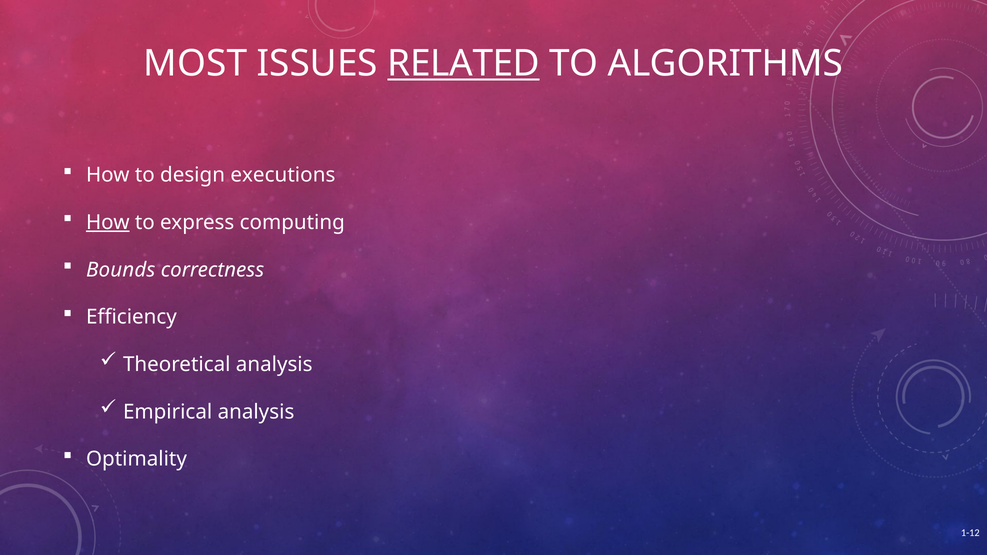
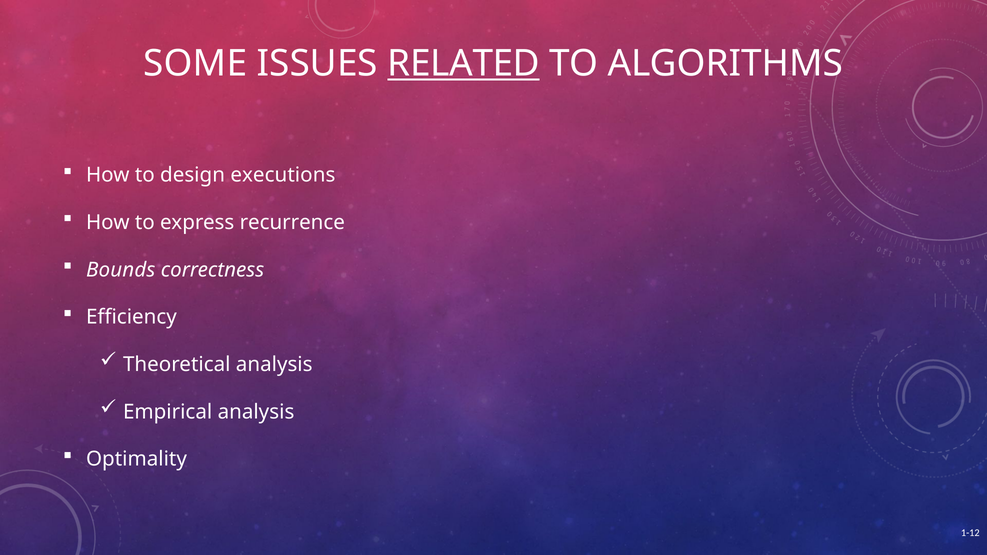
MOST: MOST -> SOME
How at (108, 223) underline: present -> none
computing: computing -> recurrence
